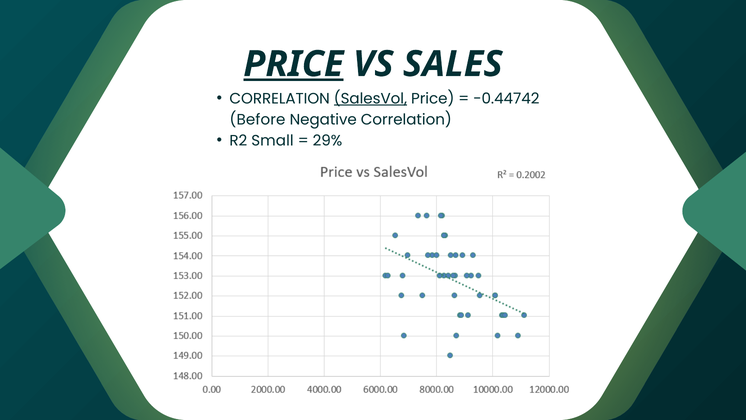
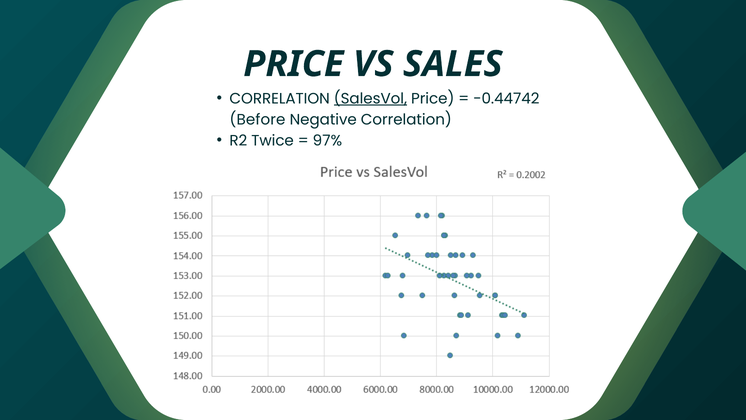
PRICE at (293, 64) underline: present -> none
Small: Small -> Twice
29%: 29% -> 97%
